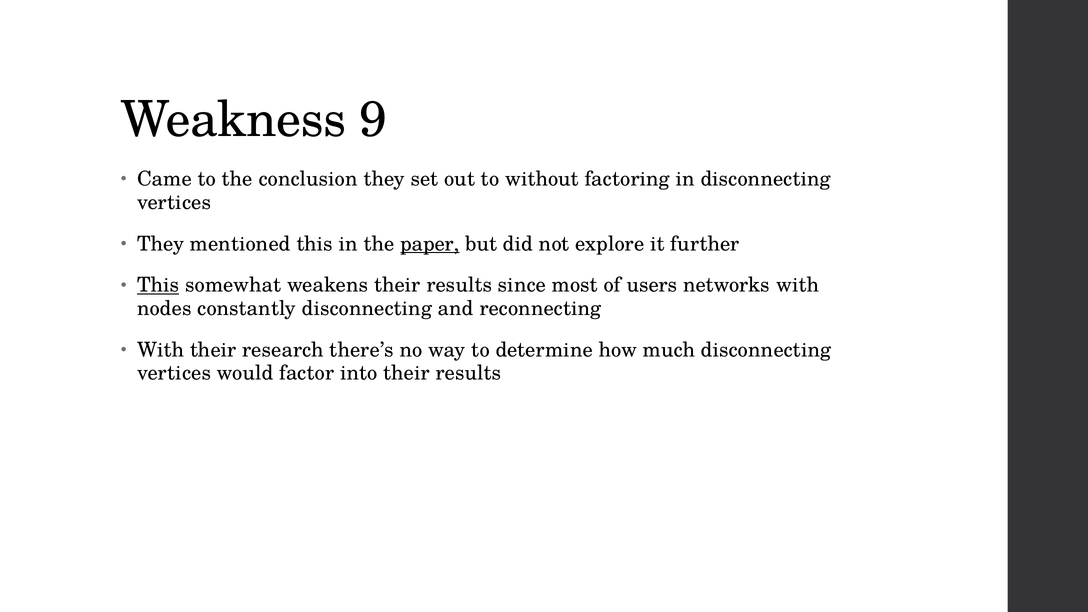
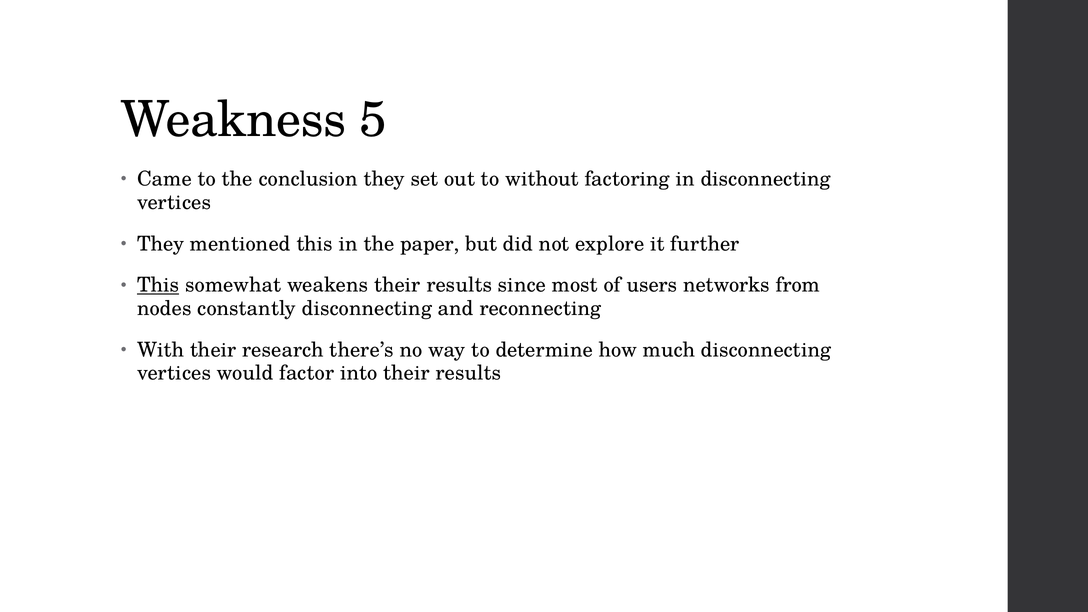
9: 9 -> 5
paper underline: present -> none
networks with: with -> from
